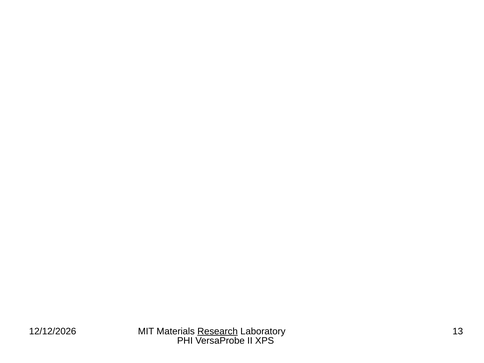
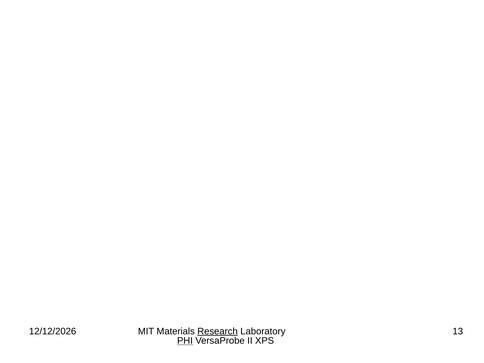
PHI underline: none -> present
